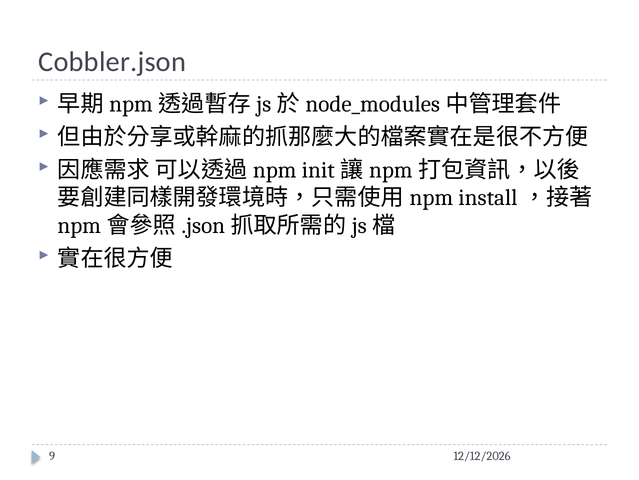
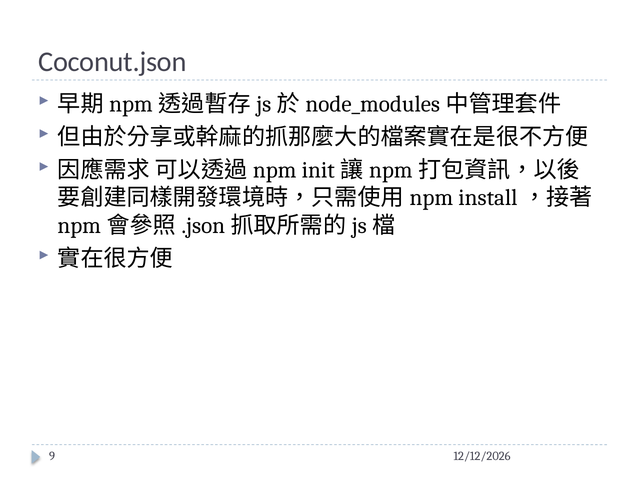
Cobbler.json: Cobbler.json -> Coconut.json
